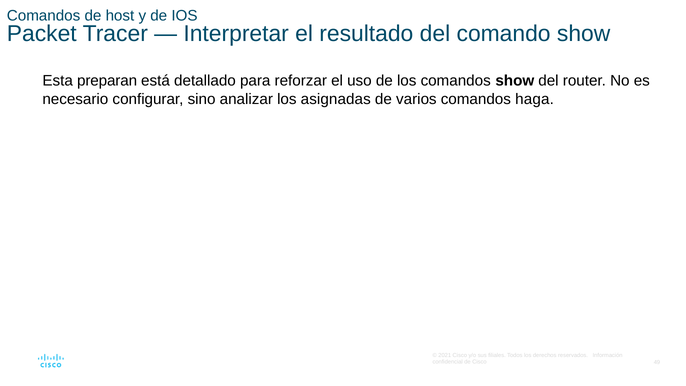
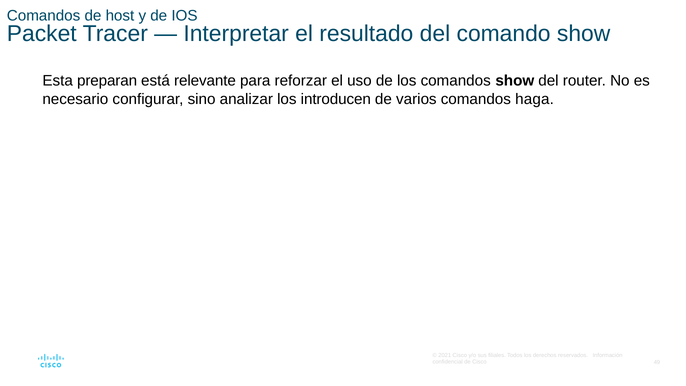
detallado: detallado -> relevante
asignadas: asignadas -> introducen
